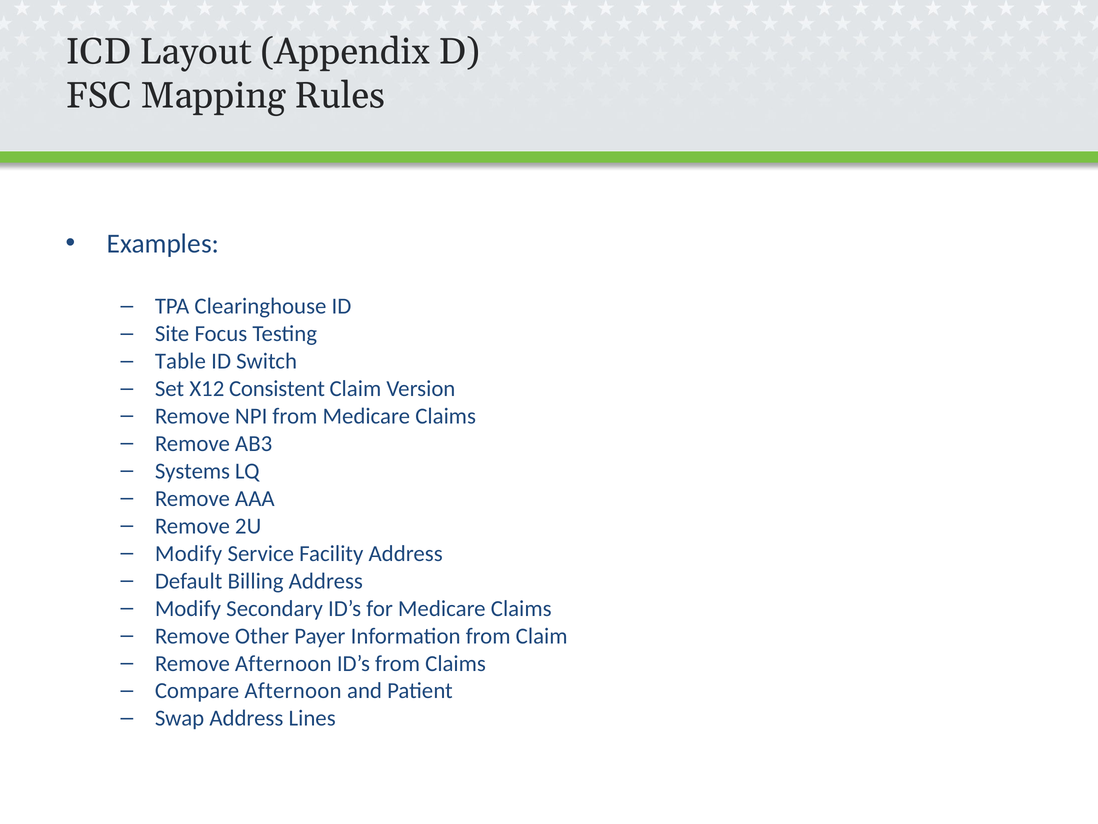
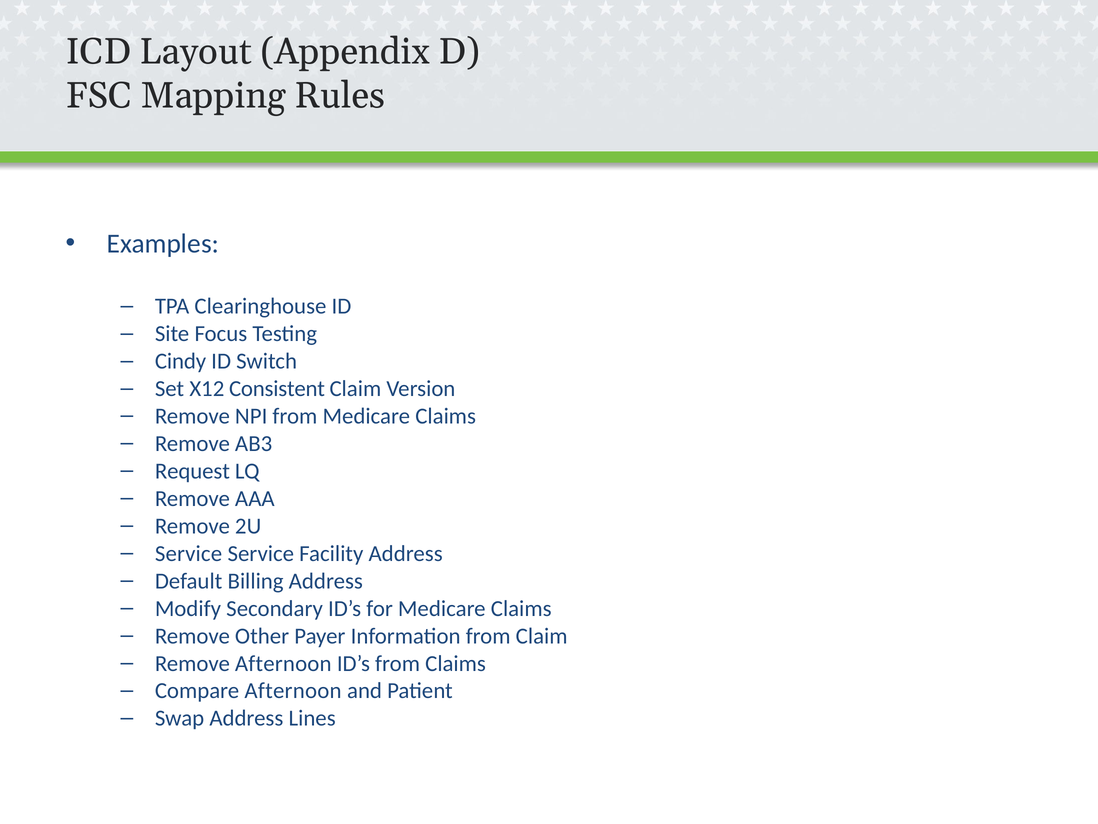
Table: Table -> Cindy
Systems: Systems -> Request
Modify at (188, 553): Modify -> Service
